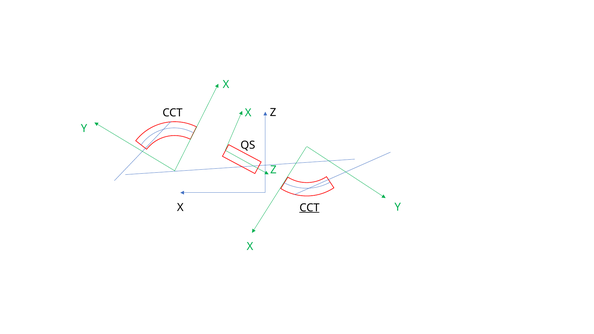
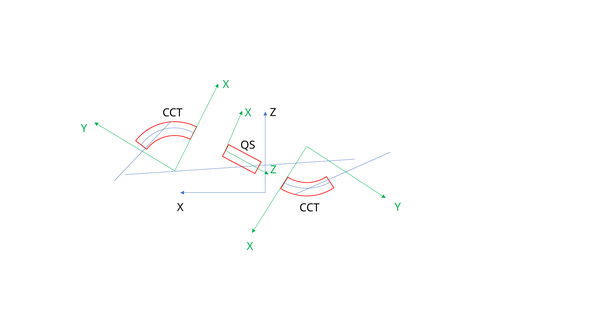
CCT at (310, 208) underline: present -> none
